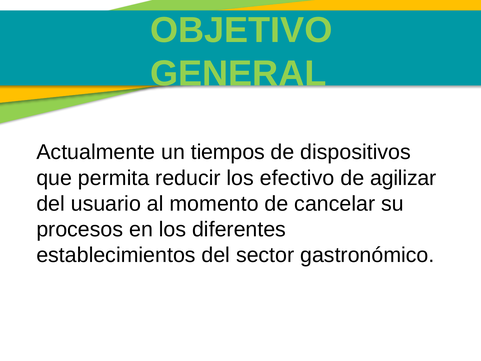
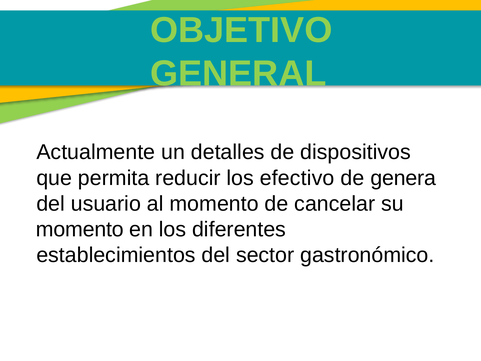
tiempos: tiempos -> detalles
agilizar: agilizar -> genera
procesos at (80, 229): procesos -> momento
